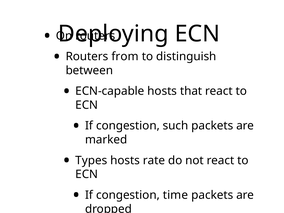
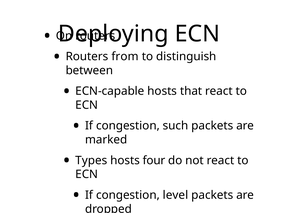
rate: rate -> four
time: time -> level
